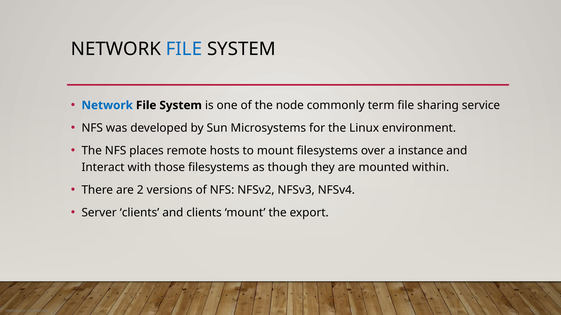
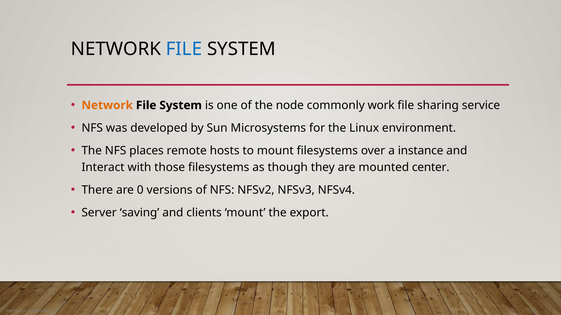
Network at (107, 105) colour: blue -> orange
term: term -> work
within: within -> center
2: 2 -> 0
Server clients: clients -> saving
